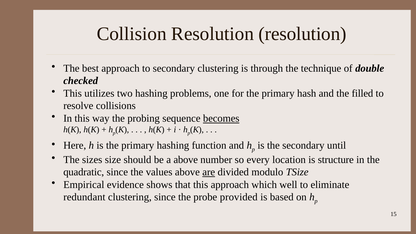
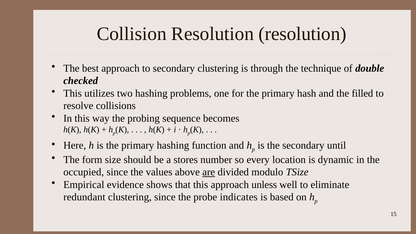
becomes underline: present -> none
sizes: sizes -> form
a above: above -> stores
structure: structure -> dynamic
quadratic: quadratic -> occupied
which: which -> unless
provided: provided -> indicates
